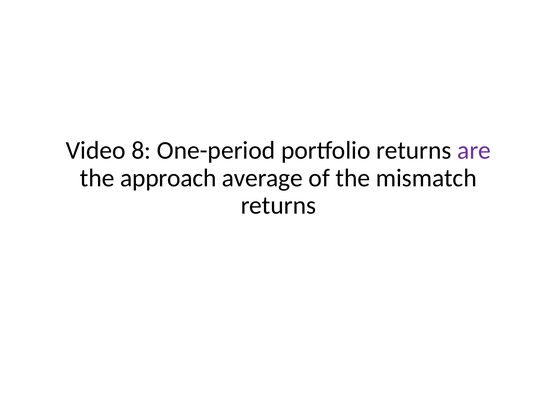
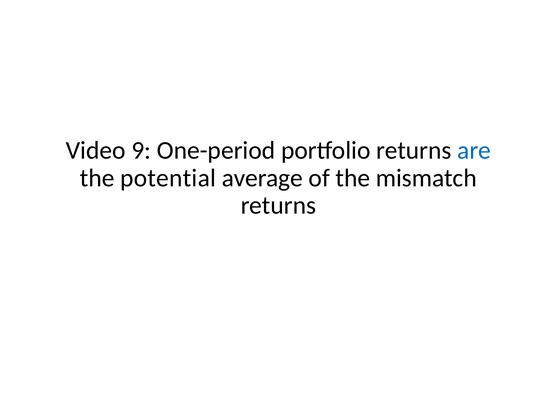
8: 8 -> 9
are colour: purple -> blue
approach: approach -> potential
